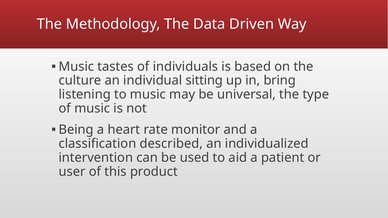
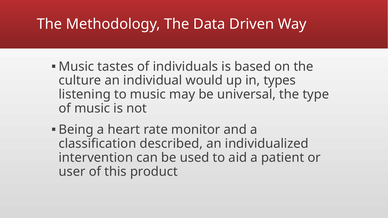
sitting: sitting -> would
bring: bring -> types
